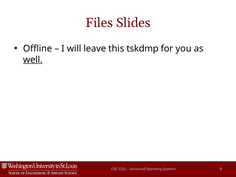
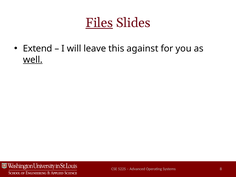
Files underline: none -> present
Offline: Offline -> Extend
tskdmp: tskdmp -> against
